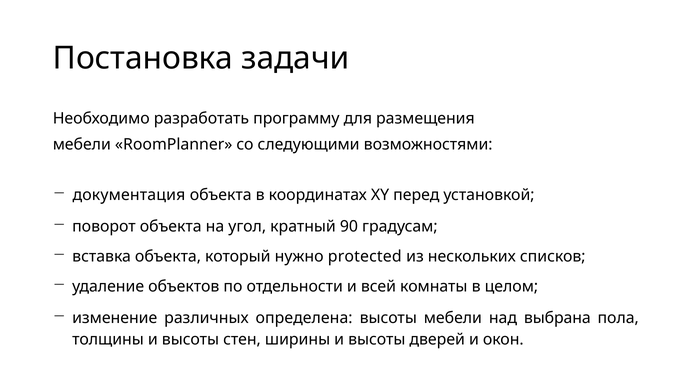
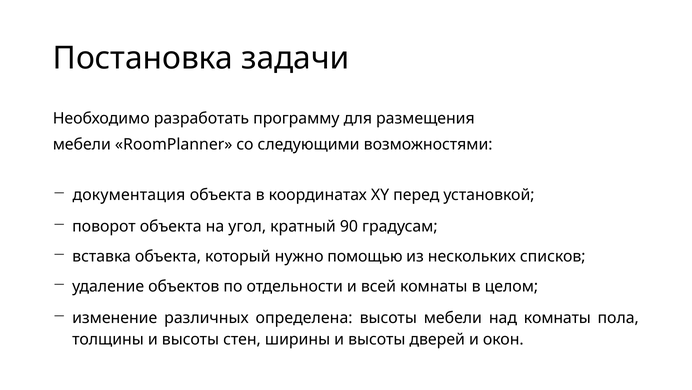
protected: protected -> помощью
над выбрана: выбрана -> комнаты
